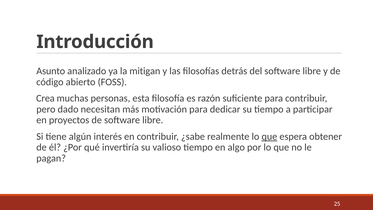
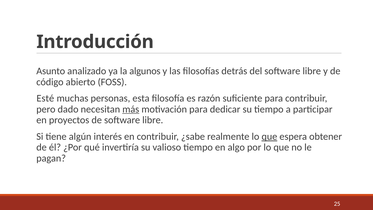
mitigan: mitigan -> algunos
Crea: Crea -> Esté
más underline: none -> present
